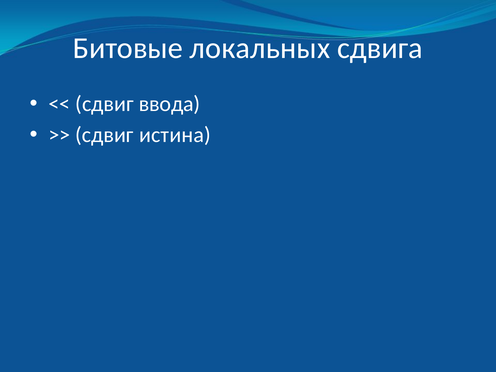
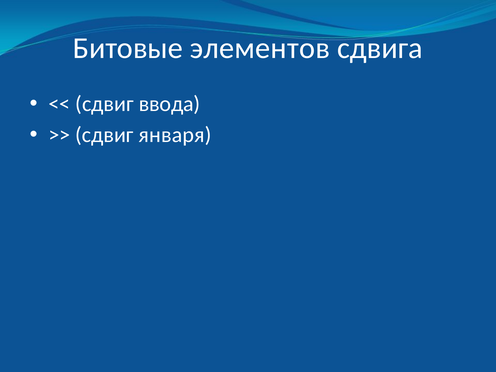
локальных: локальных -> элементов
истина: истина -> января
